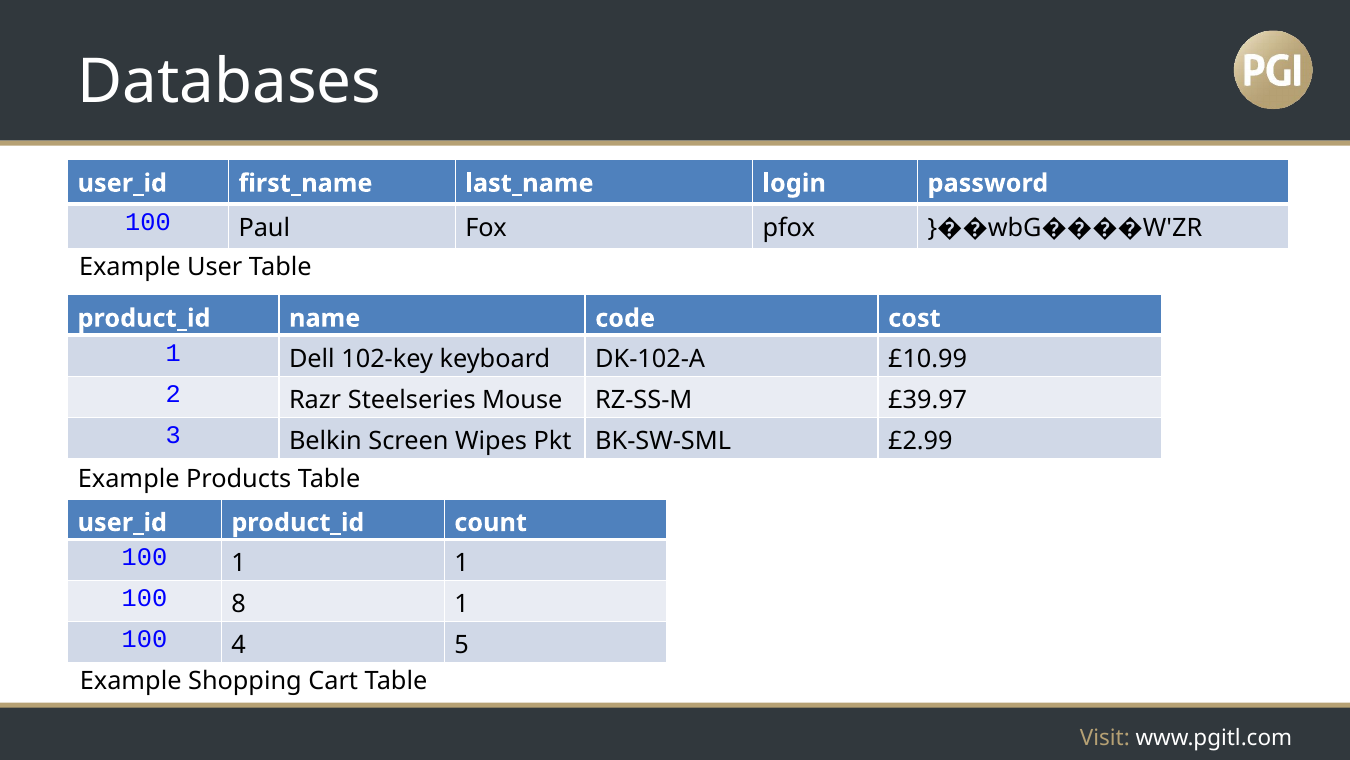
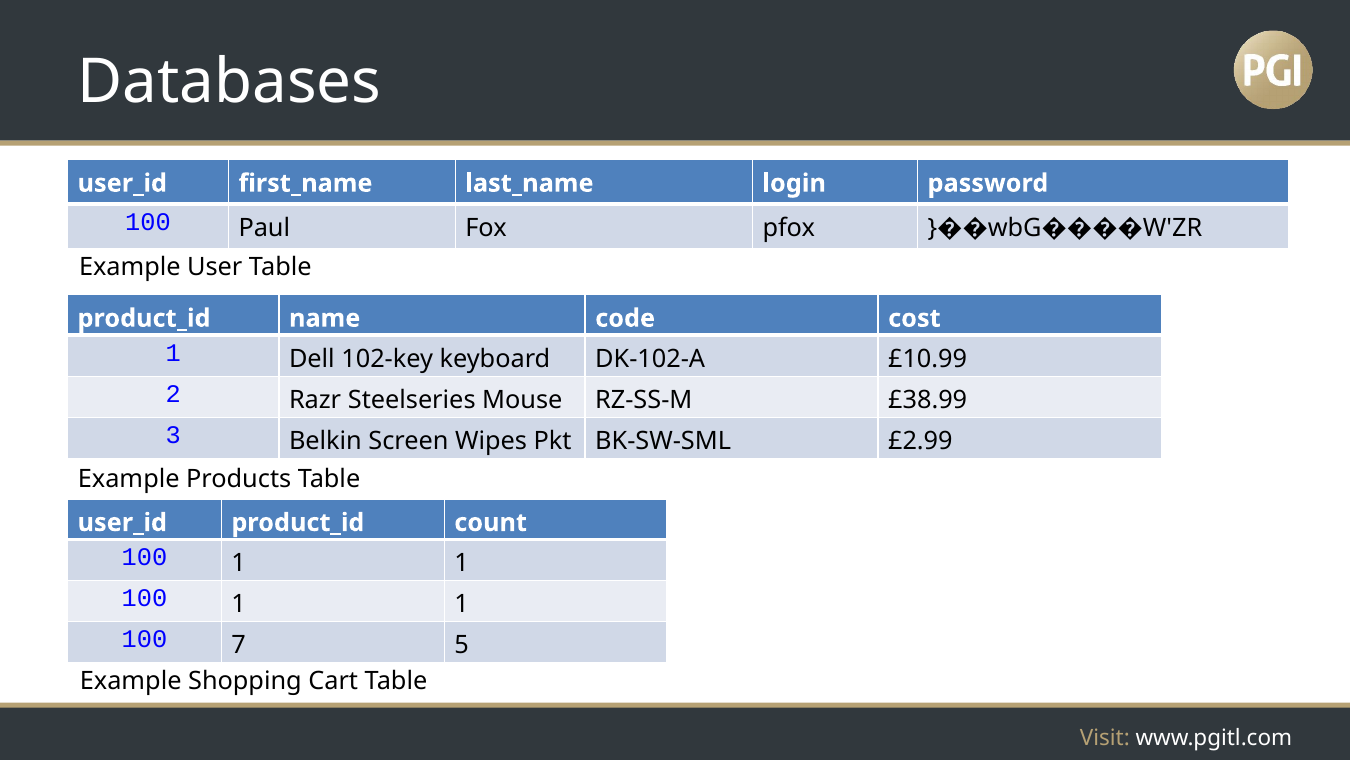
£39.97: £39.97 -> £38.99
8 at (239, 604): 8 -> 1
4: 4 -> 7
